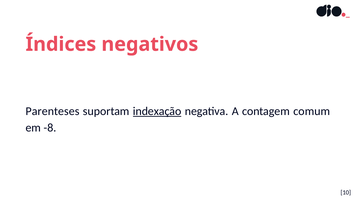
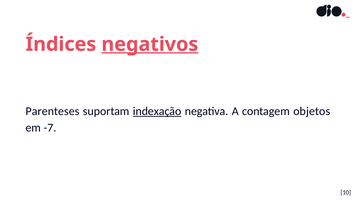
negativos underline: none -> present
comum: comum -> objetos
-8: -8 -> -7
